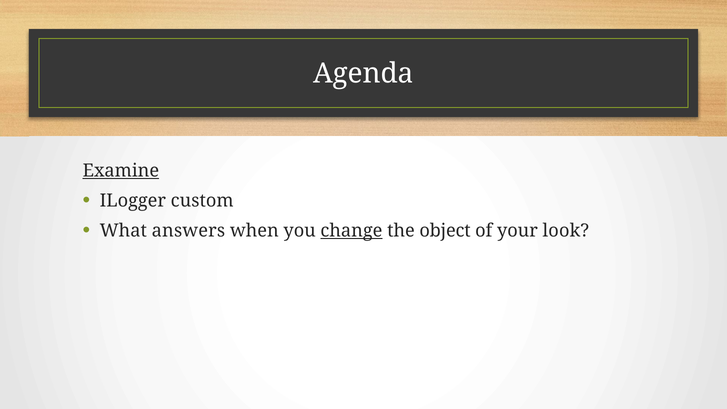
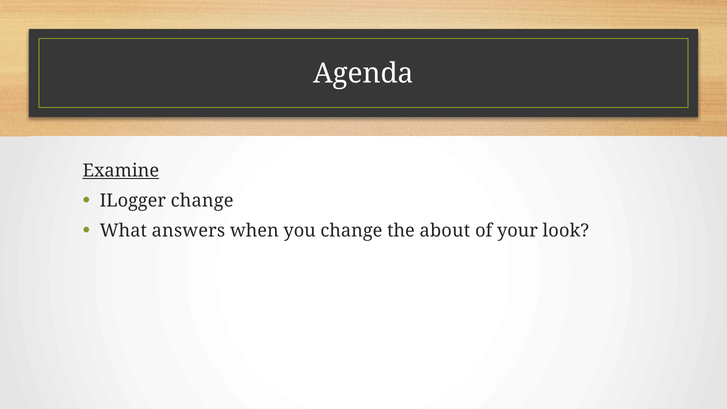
ILogger custom: custom -> change
change at (351, 231) underline: present -> none
object: object -> about
